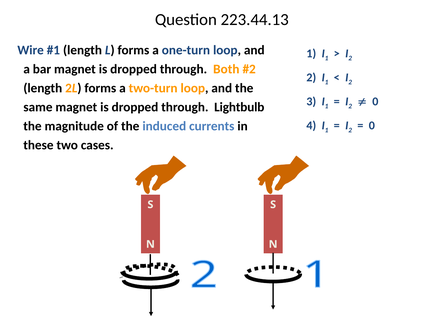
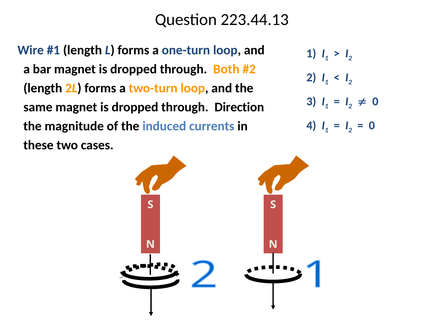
Lightbulb: Lightbulb -> Direction
